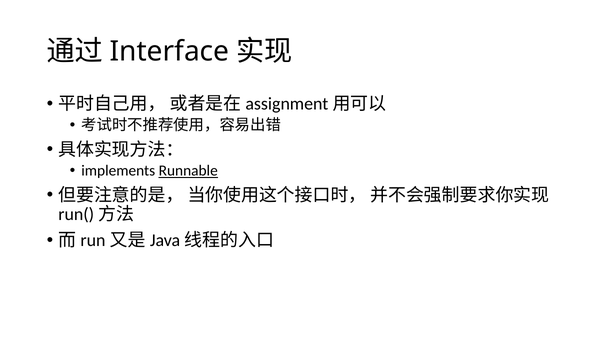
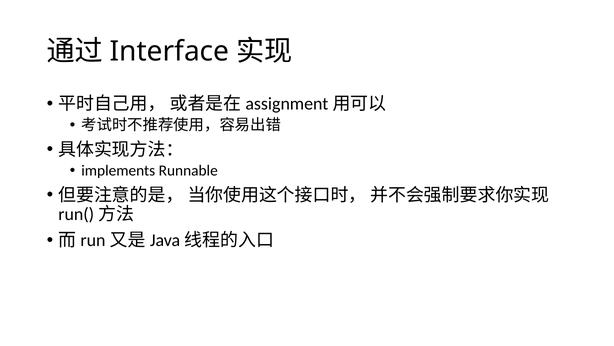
Runnable underline: present -> none
